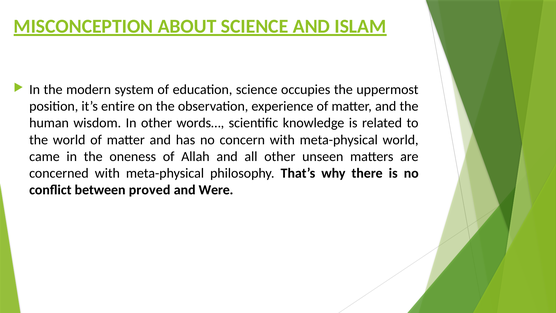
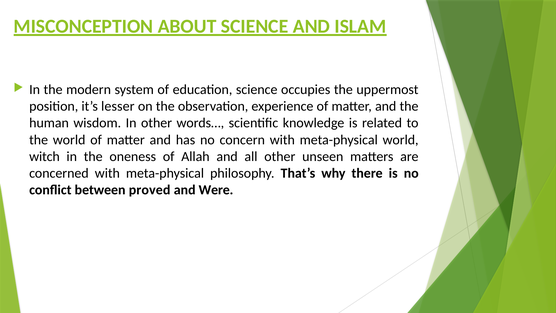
entire: entire -> lesser
came: came -> witch
